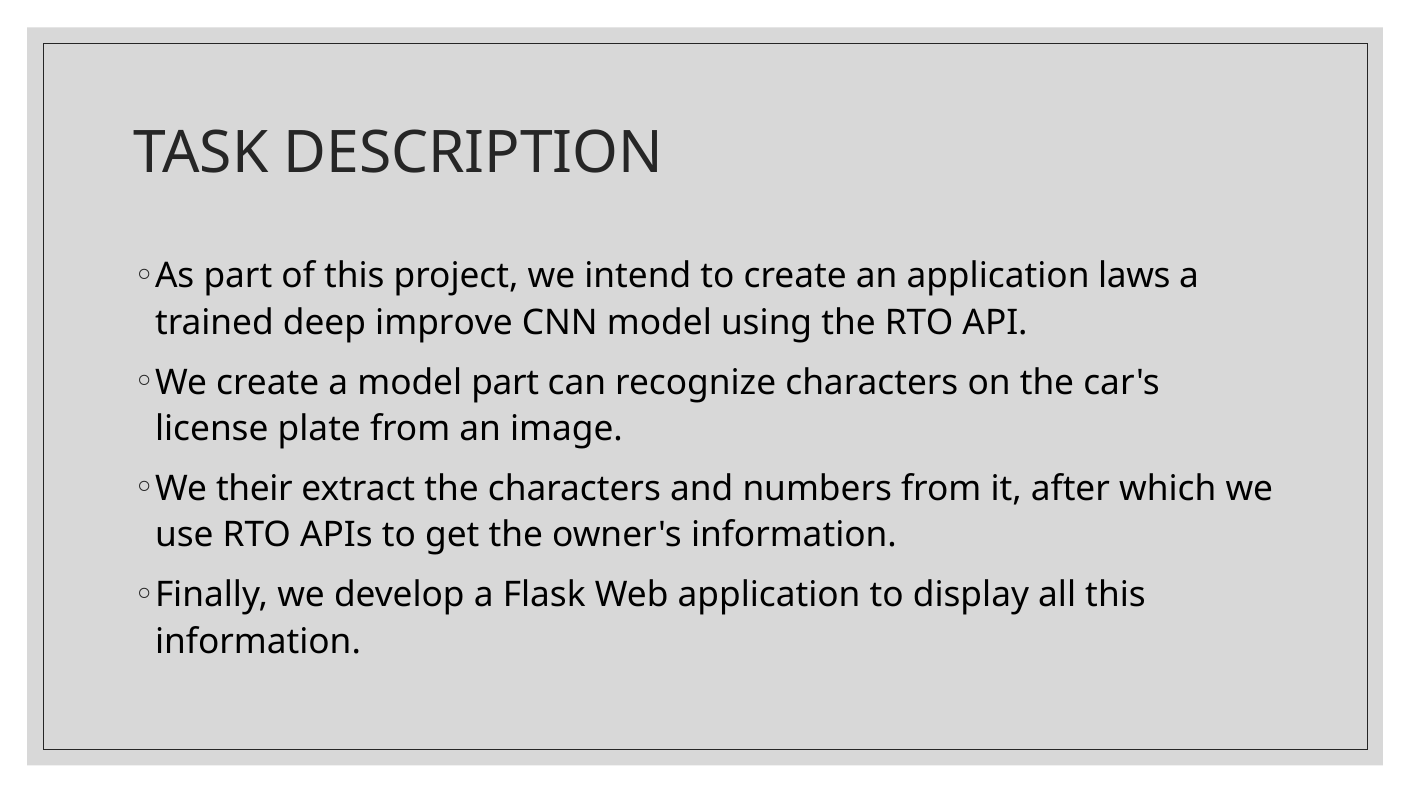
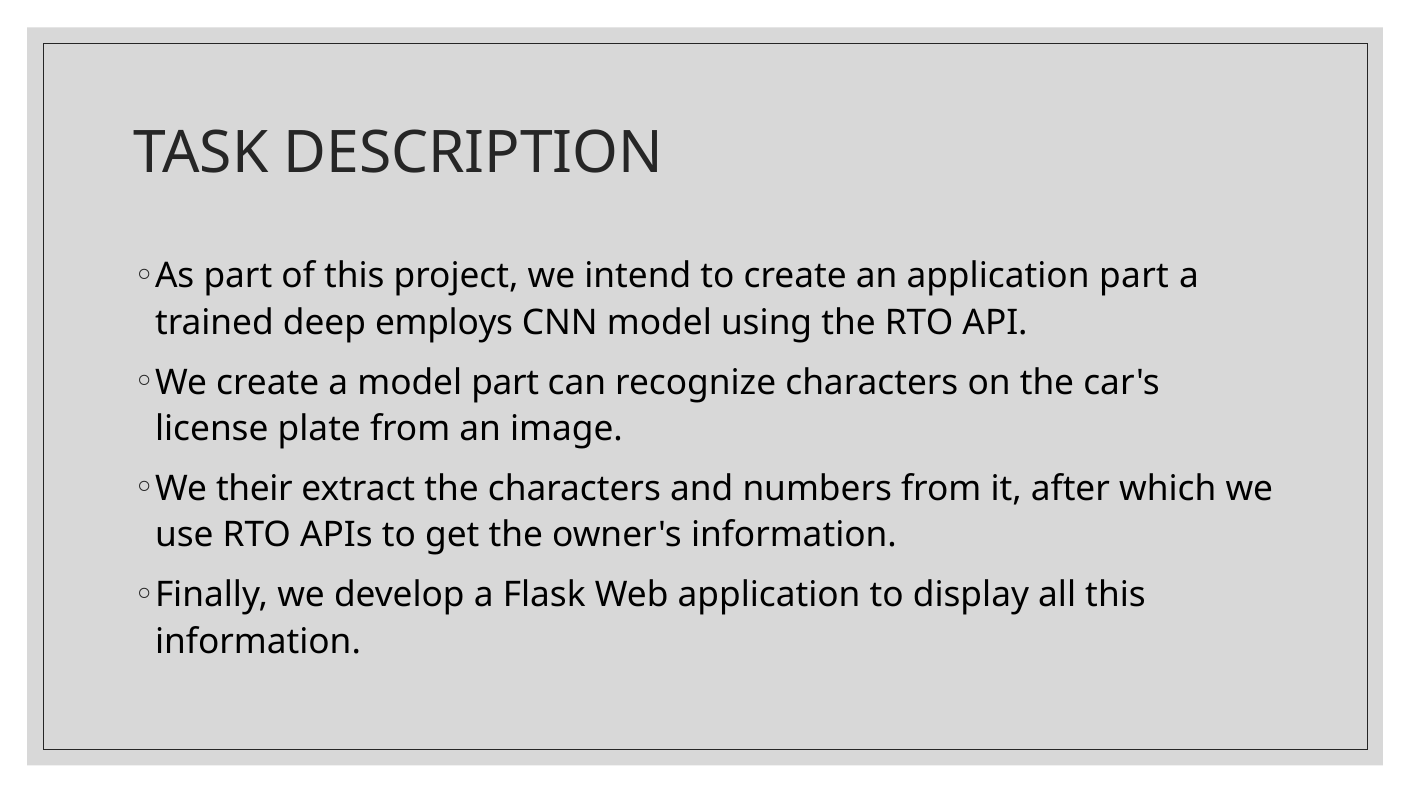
application laws: laws -> part
improve: improve -> employs
